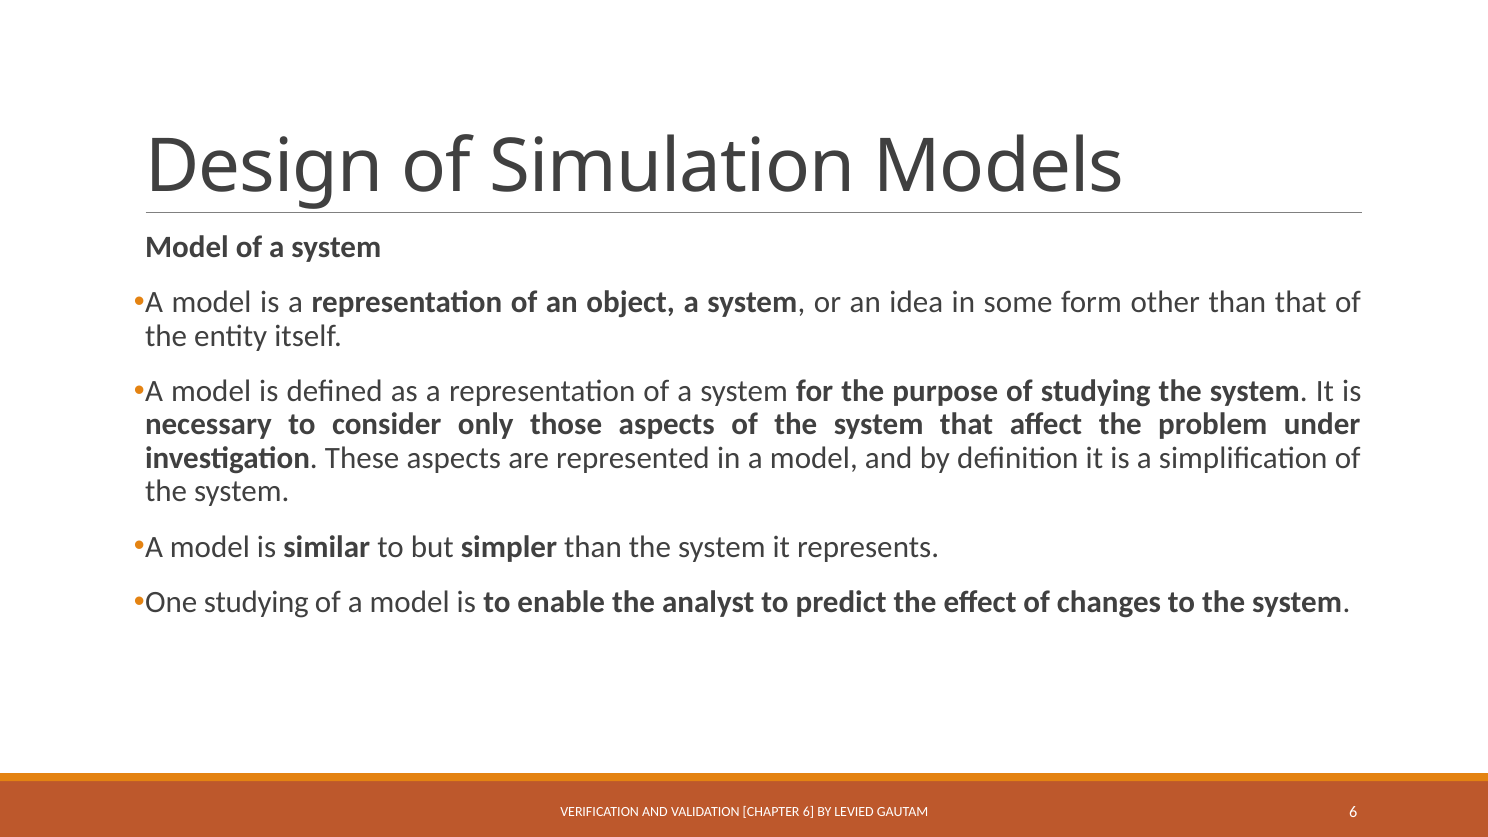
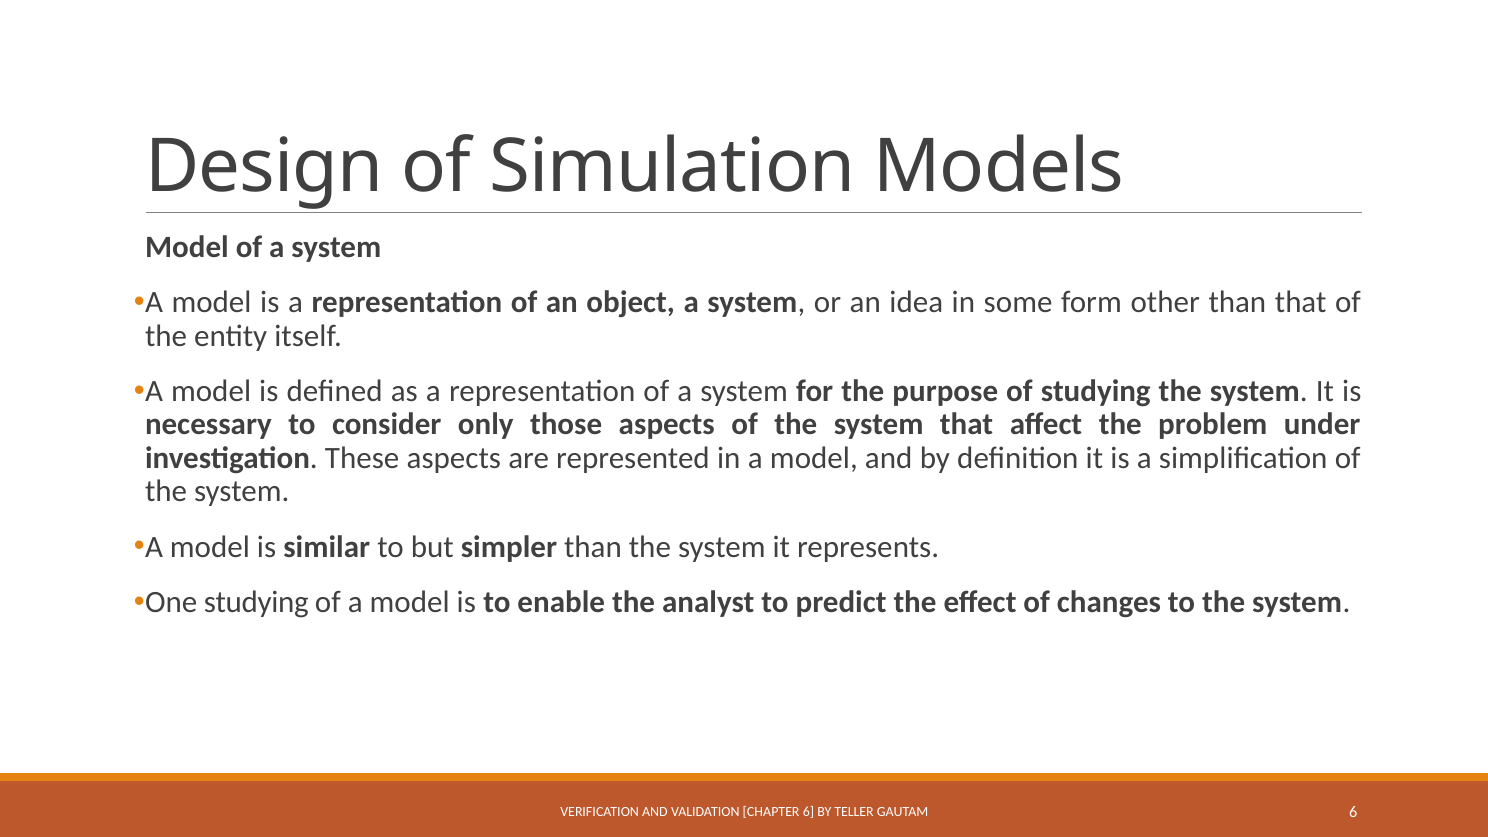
LEVIED: LEVIED -> TELLER
